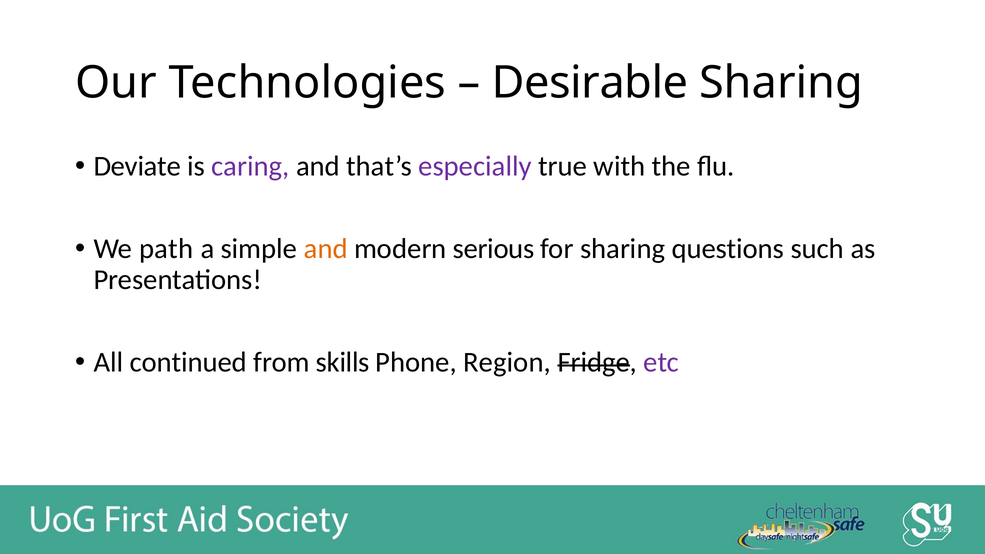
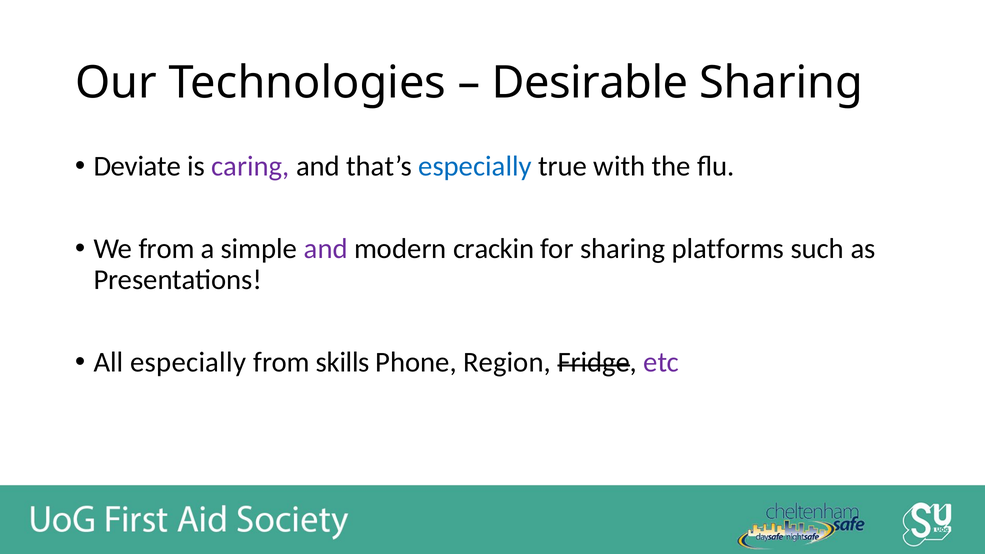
especially at (475, 166) colour: purple -> blue
We path: path -> from
and at (326, 249) colour: orange -> purple
serious: serious -> crackin
questions: questions -> platforms
All continued: continued -> especially
